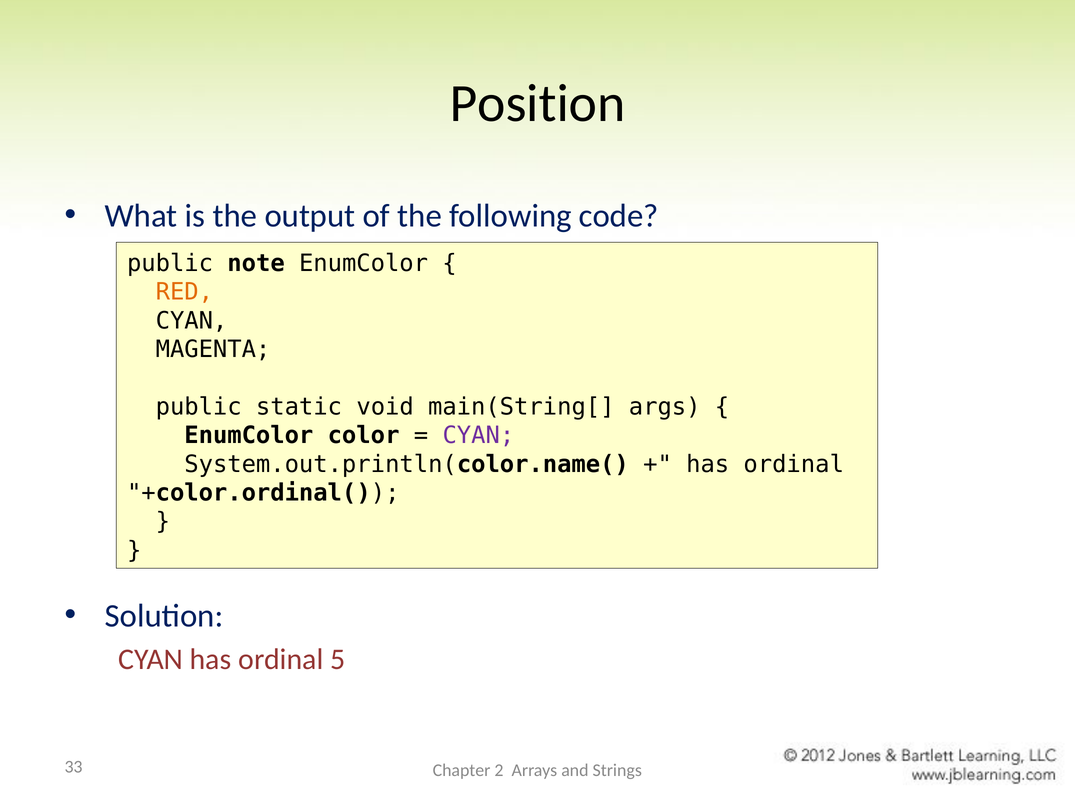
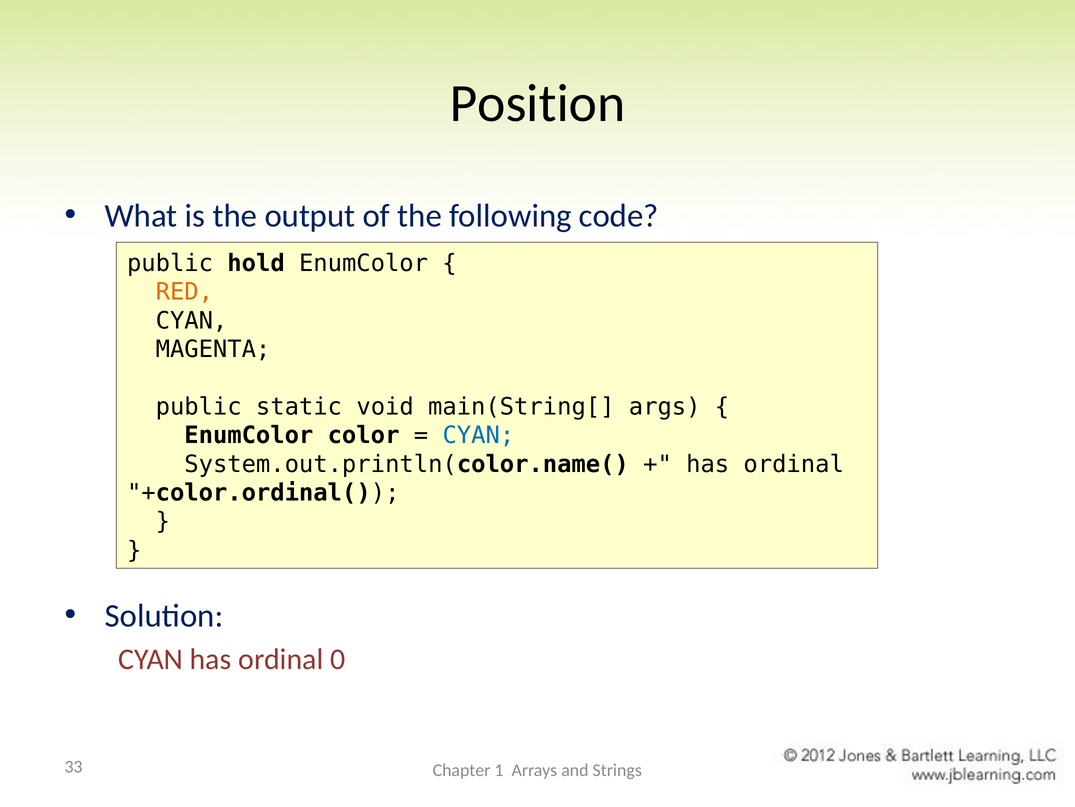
note: note -> hold
CYAN at (478, 435) colour: purple -> blue
5: 5 -> 0
2: 2 -> 1
